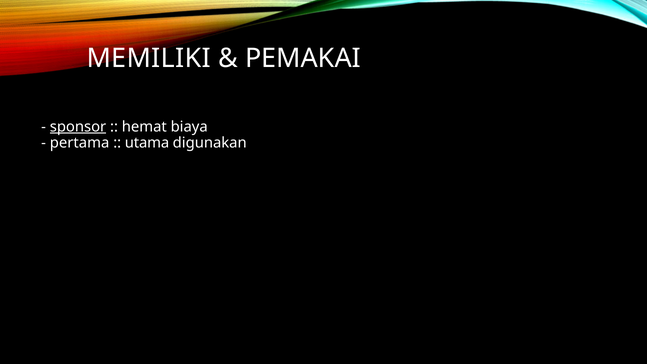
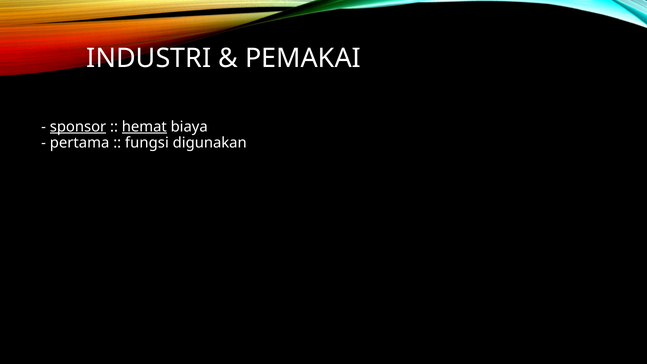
MEMILIKI: MEMILIKI -> INDUSTRI
hemat underline: none -> present
utama: utama -> fungsi
